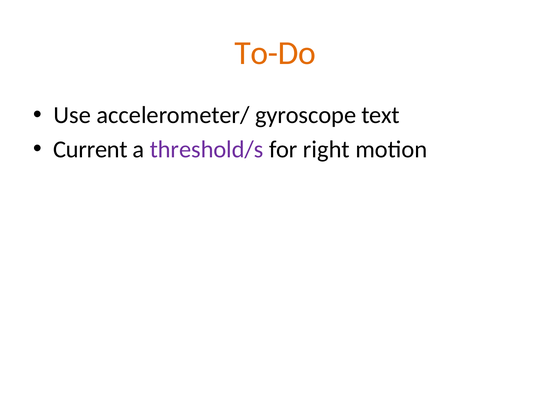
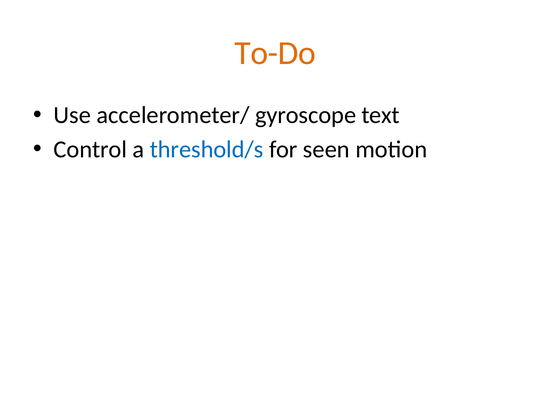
Current: Current -> Control
threshold/s colour: purple -> blue
right: right -> seen
